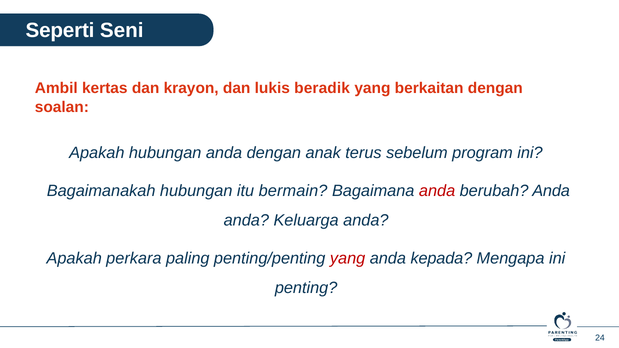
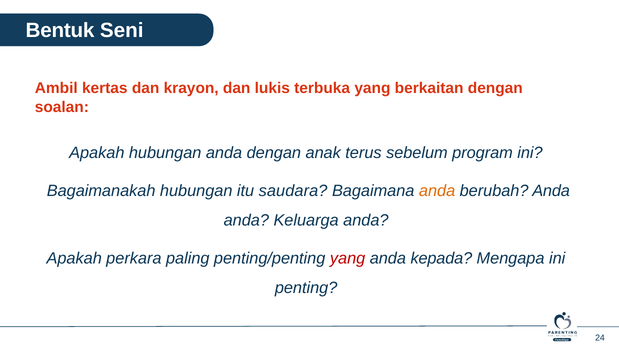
Seperti: Seperti -> Bentuk
beradik: beradik -> terbuka
bermain: bermain -> saudara
anda at (437, 191) colour: red -> orange
